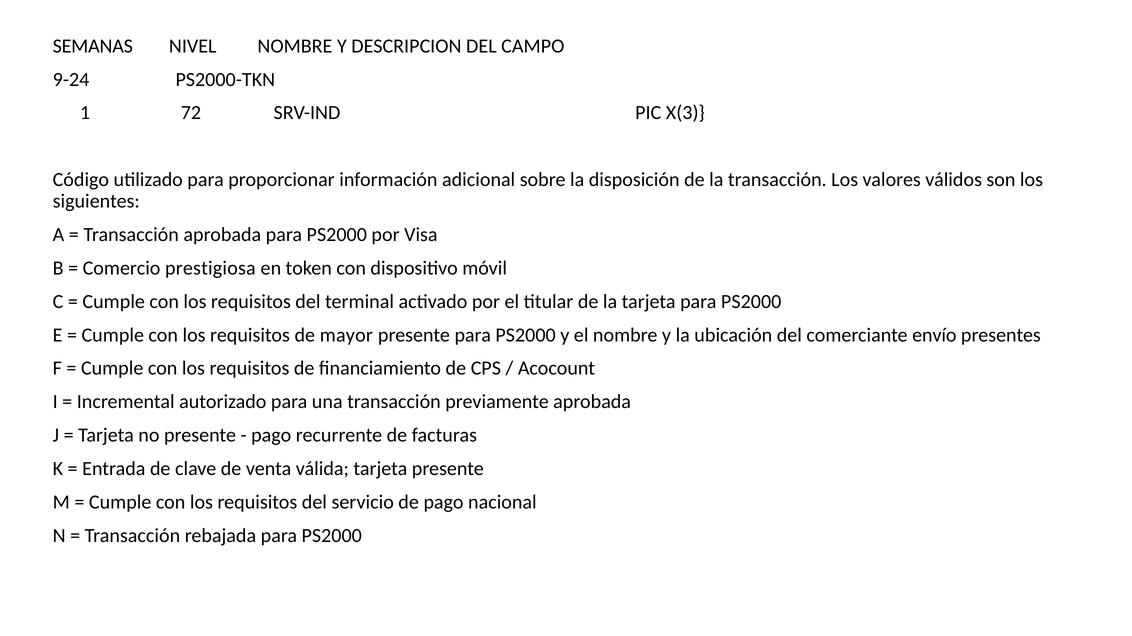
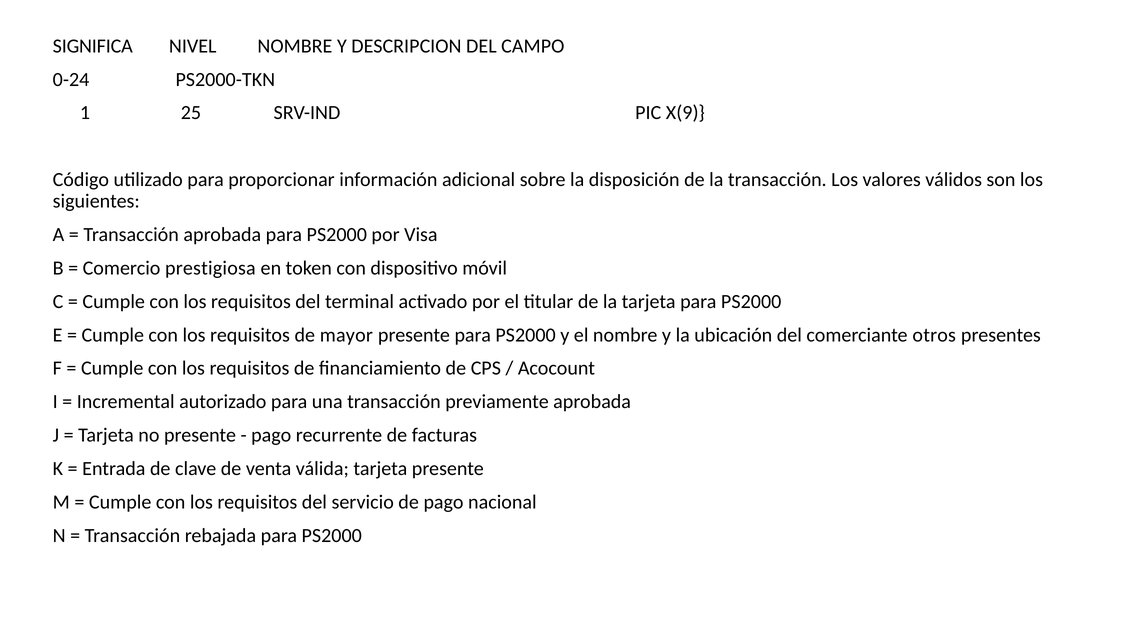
SEMANAS: SEMANAS -> SIGNIFICA
9-24: 9-24 -> 0-24
72: 72 -> 25
X(3: X(3 -> X(9
envío: envío -> otros
